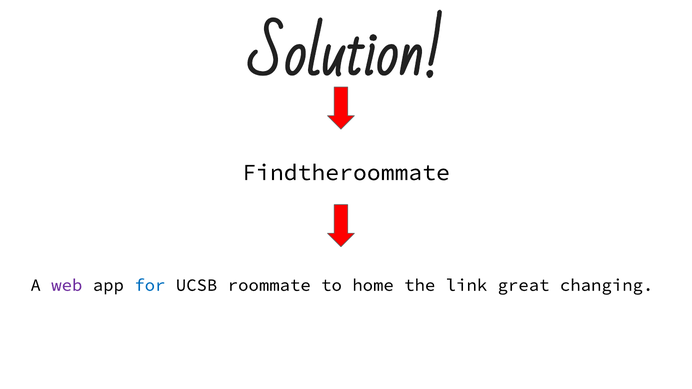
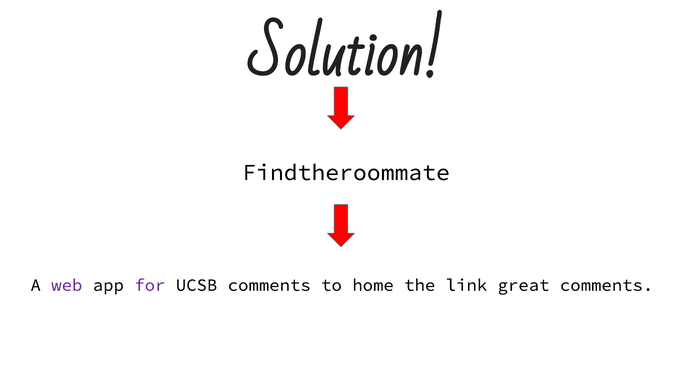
for colour: blue -> purple
UCSB roommate: roommate -> comments
great changing: changing -> comments
